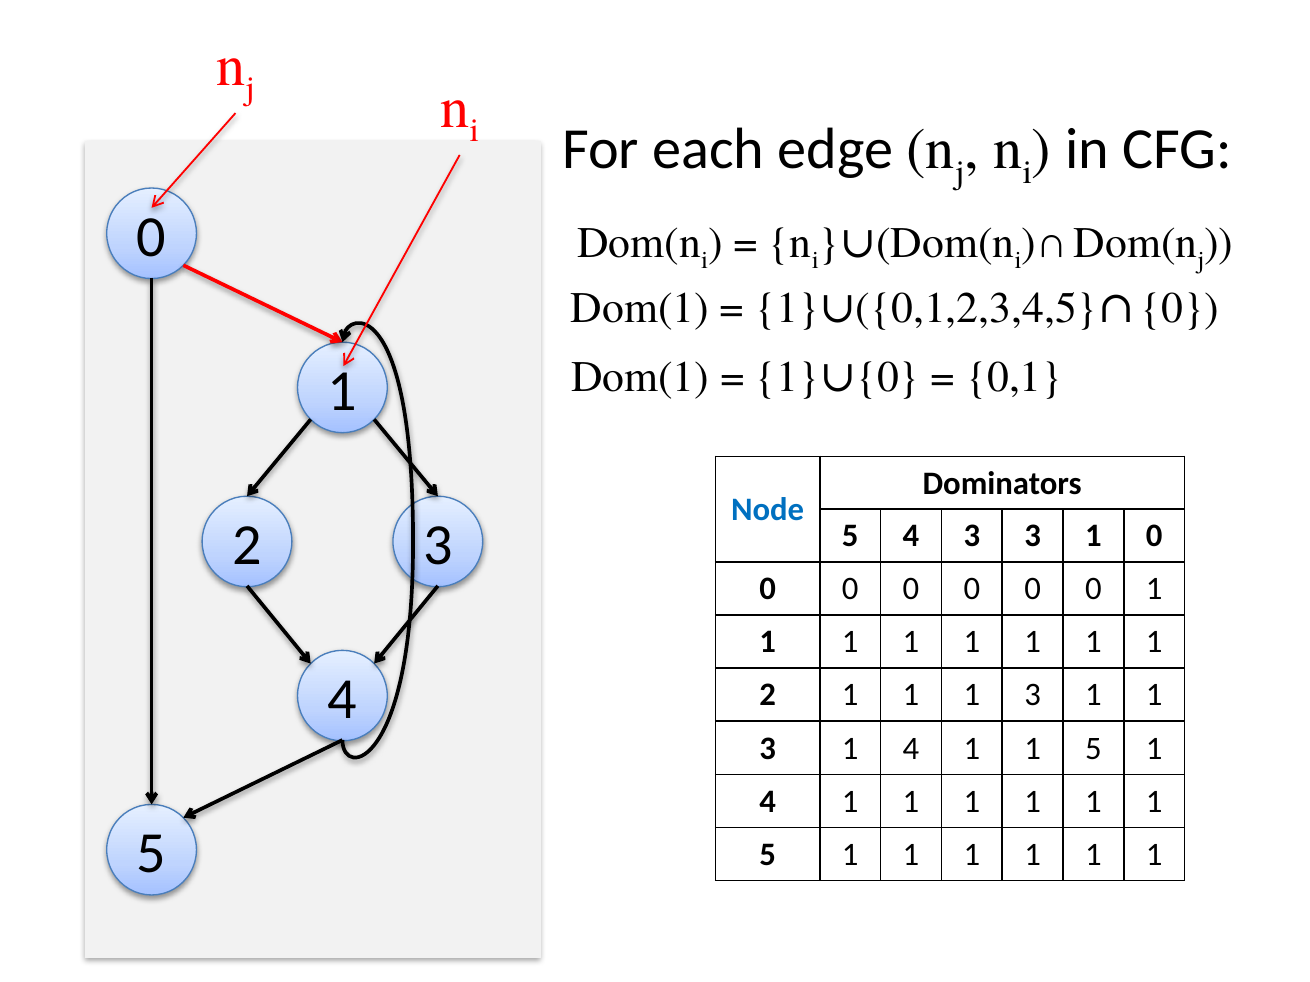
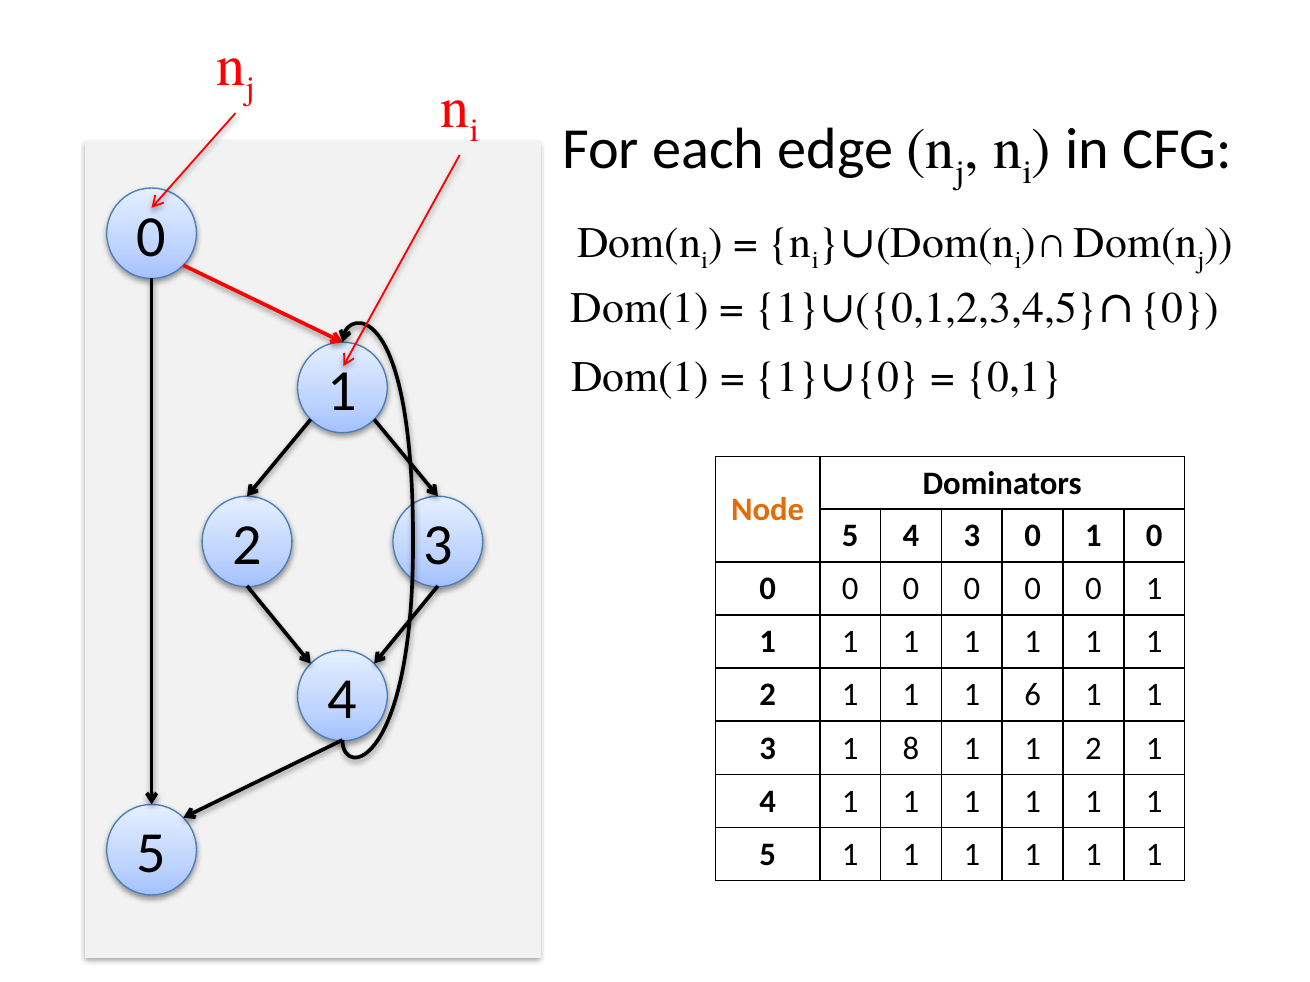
Node colour: blue -> orange
3 3: 3 -> 0
1 1 1 3: 3 -> 6
3 1 4: 4 -> 8
5 at (1093, 749): 5 -> 2
